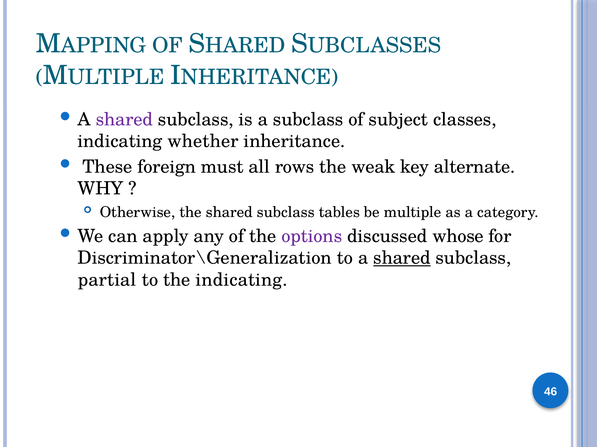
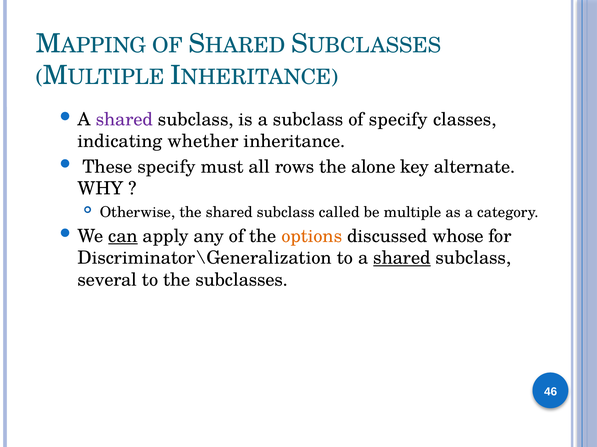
of subject: subject -> specify
These foreign: foreign -> specify
weak: weak -> alone
tables: tables -> called
can underline: none -> present
options colour: purple -> orange
partial: partial -> several
the indicating: indicating -> subclasses
